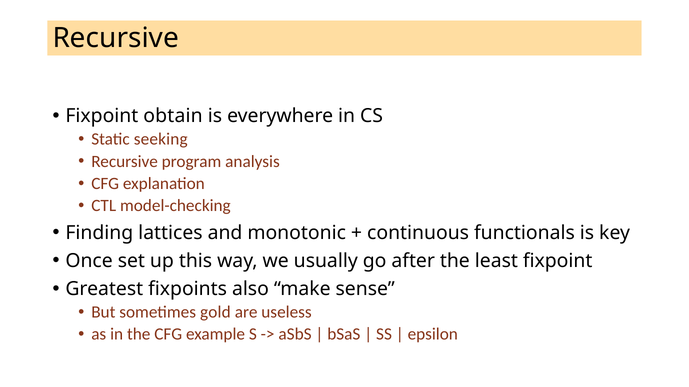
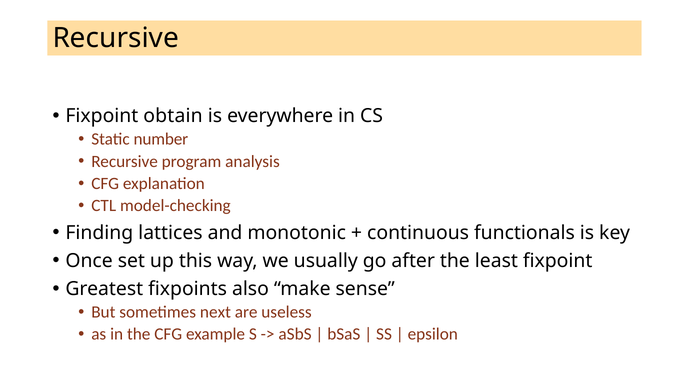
seeking: seeking -> number
gold: gold -> next
